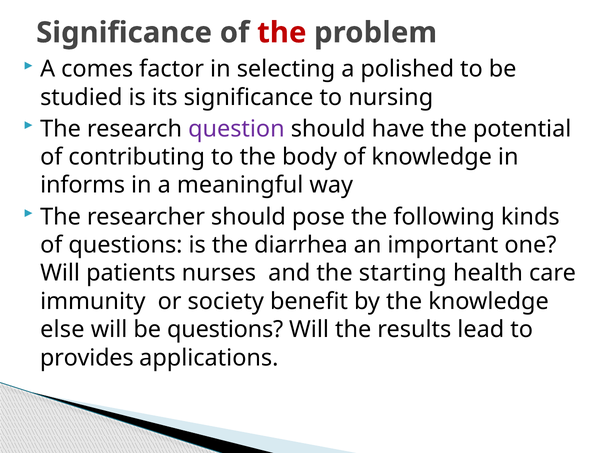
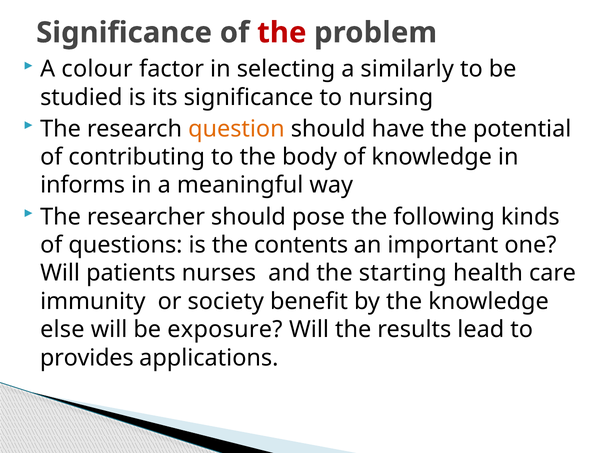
comes: comes -> colour
polished: polished -> similarly
question colour: purple -> orange
diarrhea: diarrhea -> contents
be questions: questions -> exposure
